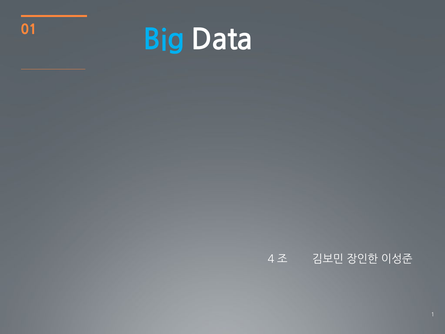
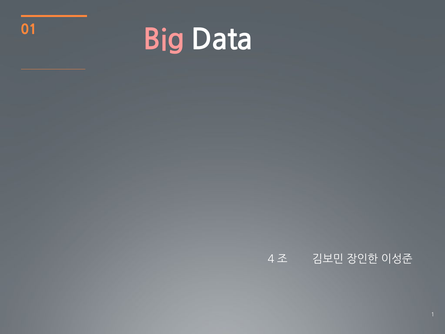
Big colour: light blue -> pink
